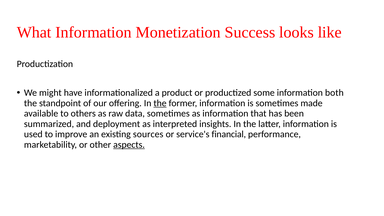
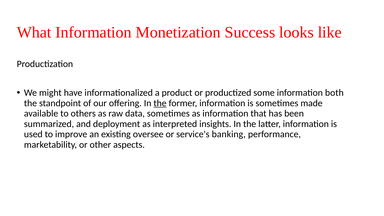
sources: sources -> oversee
financial: financial -> banking
aspects underline: present -> none
